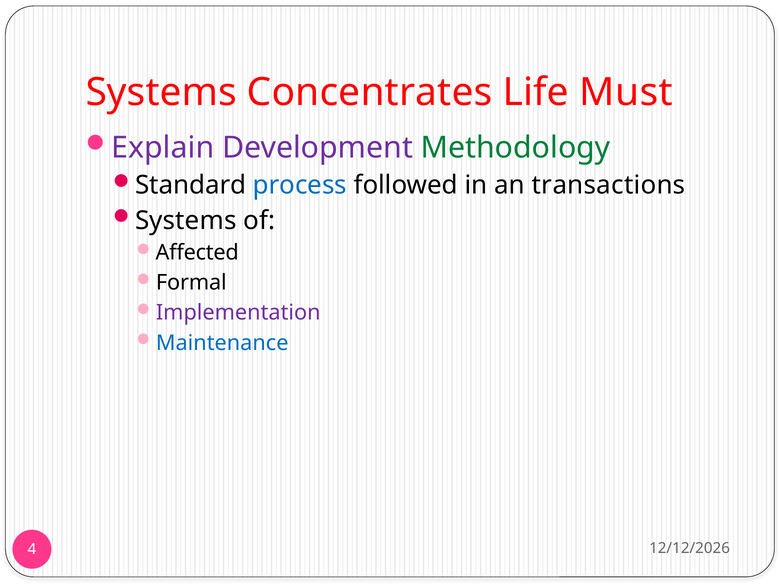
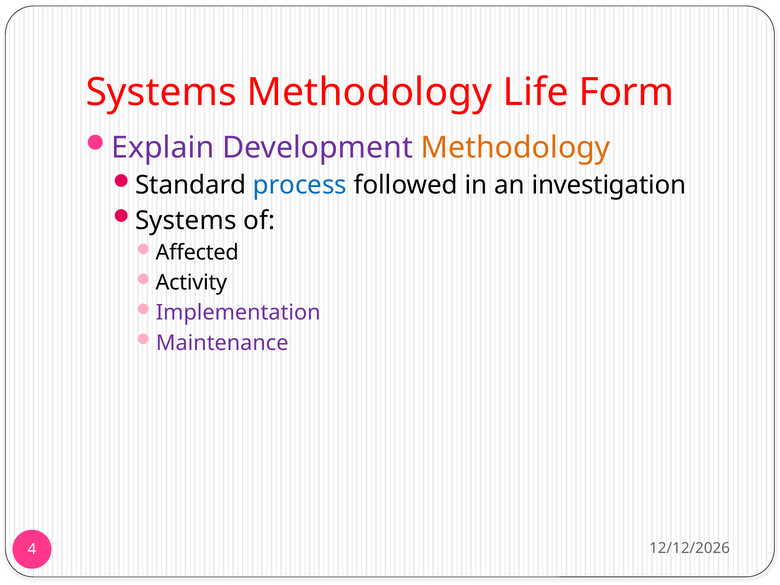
Systems Concentrates: Concentrates -> Methodology
Must: Must -> Form
Methodology at (516, 148) colour: green -> orange
transactions: transactions -> investigation
Formal: Formal -> Activity
Maintenance colour: blue -> purple
